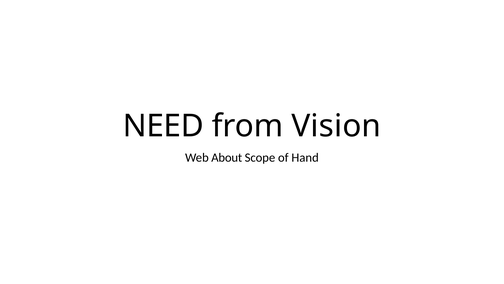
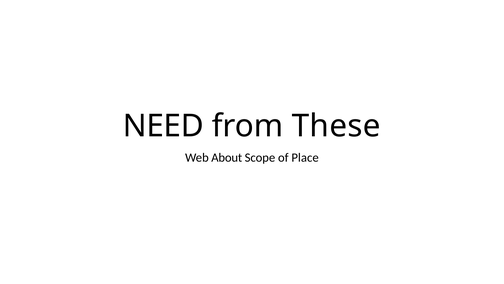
Vision: Vision -> These
Hand: Hand -> Place
